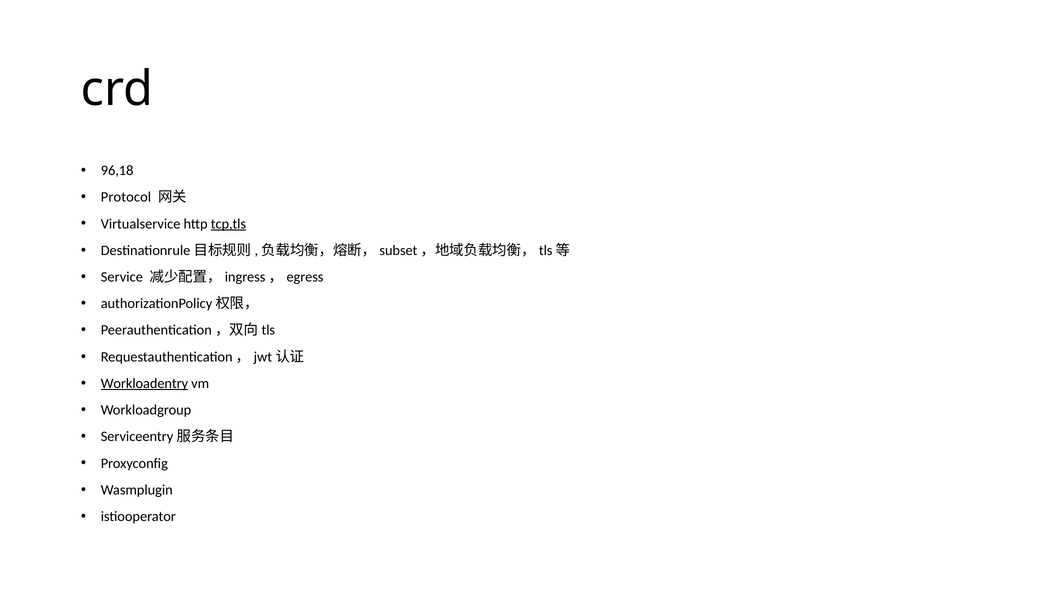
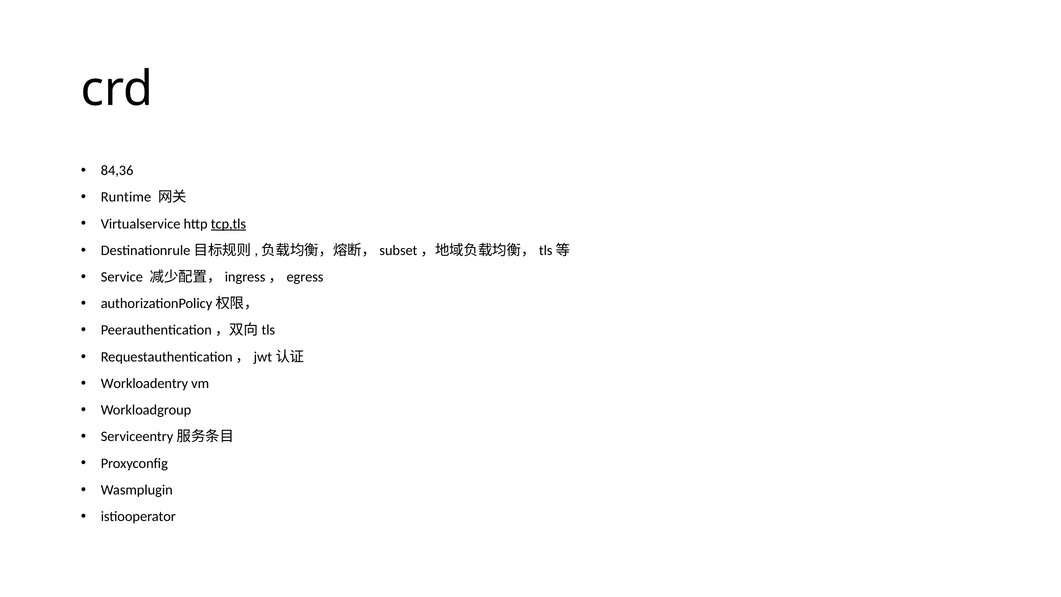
96,18: 96,18 -> 84,36
Protocol: Protocol -> Runtime
Workloadentry underline: present -> none
